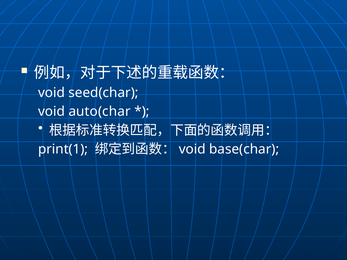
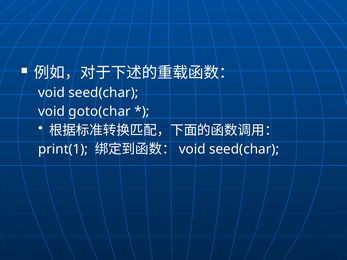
auto(char: auto(char -> goto(char
base(char at (244, 149): base(char -> seed(char
